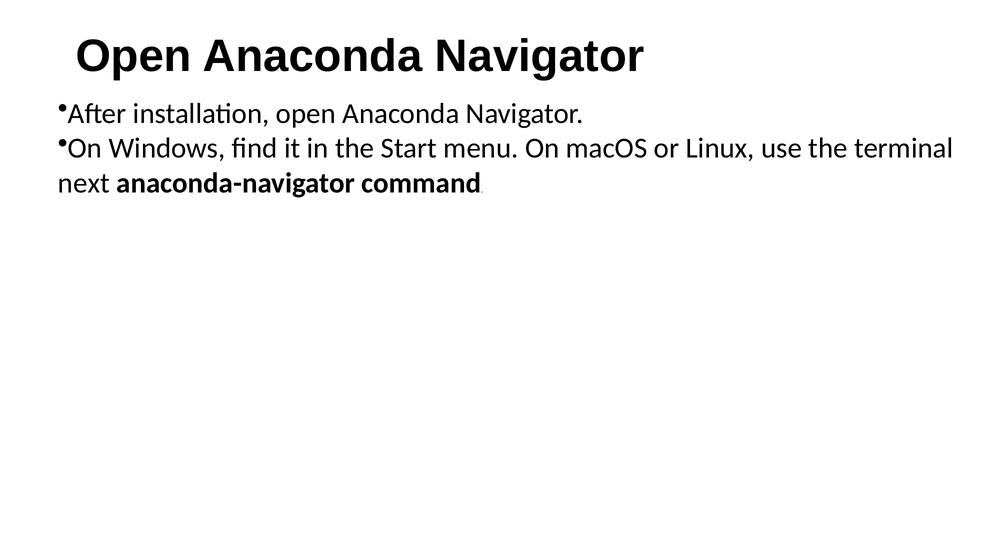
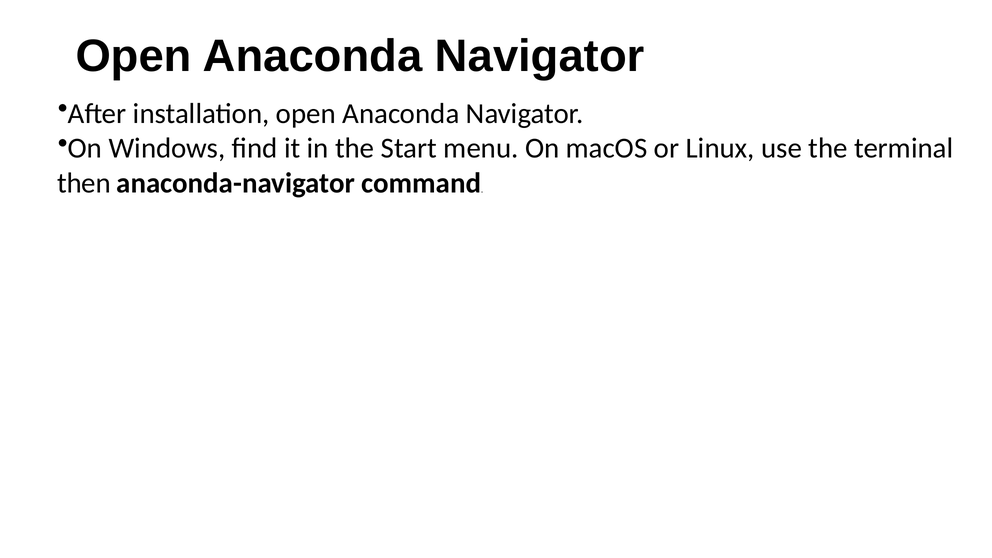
next: next -> then
